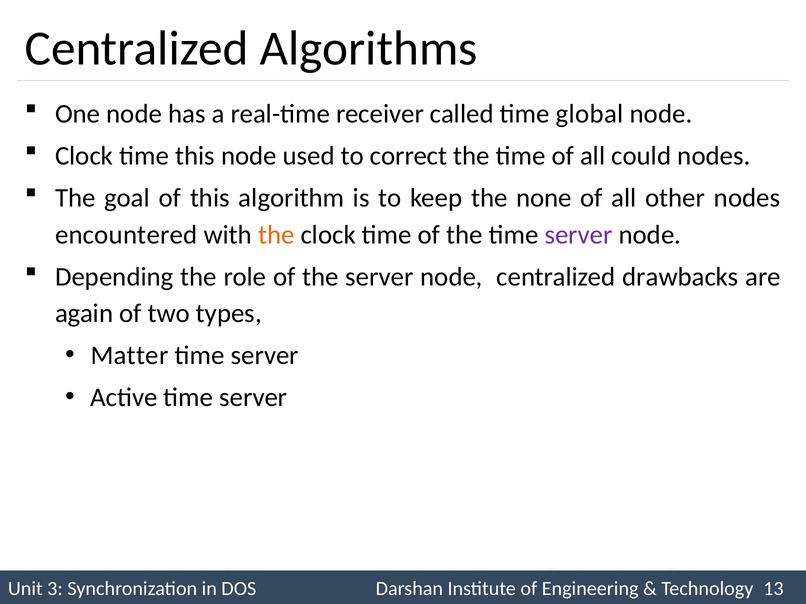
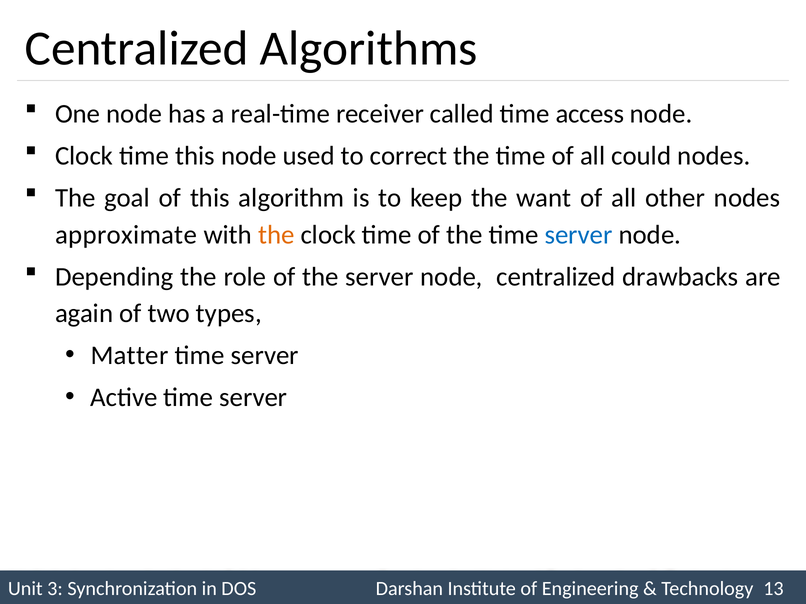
global: global -> access
none: none -> want
encountered: encountered -> approximate
server at (579, 235) colour: purple -> blue
